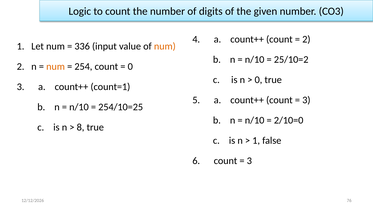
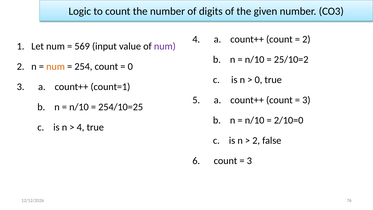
336: 336 -> 569
num at (165, 46) colour: orange -> purple
8 at (81, 127): 8 -> 4
1 at (256, 140): 1 -> 2
